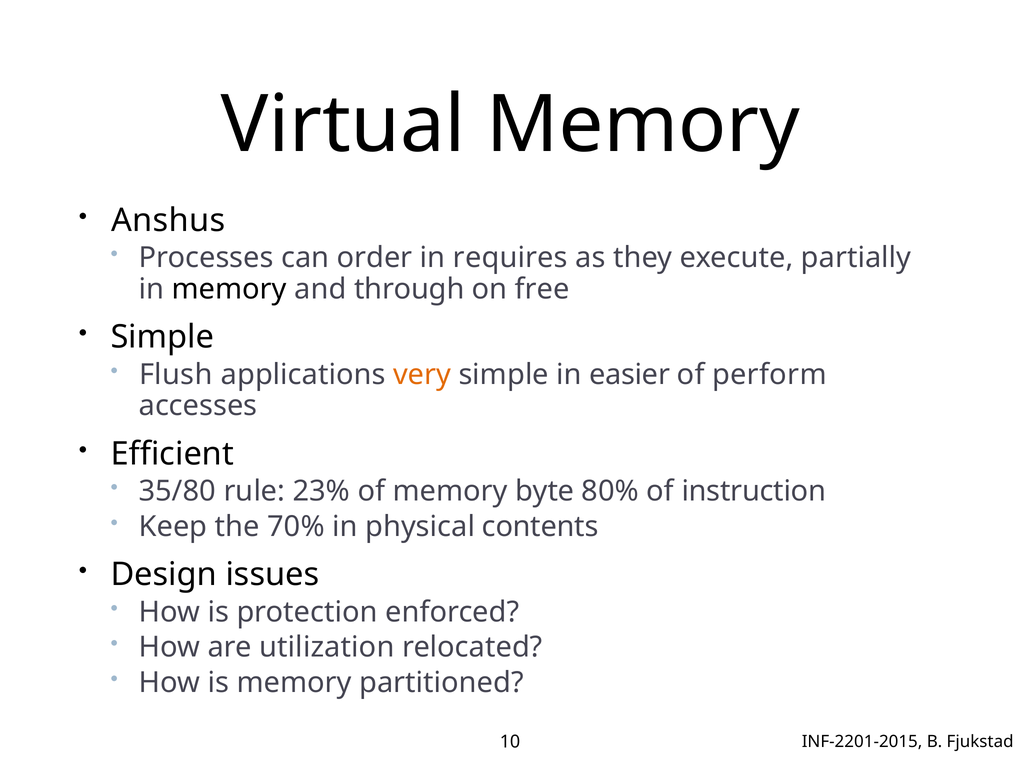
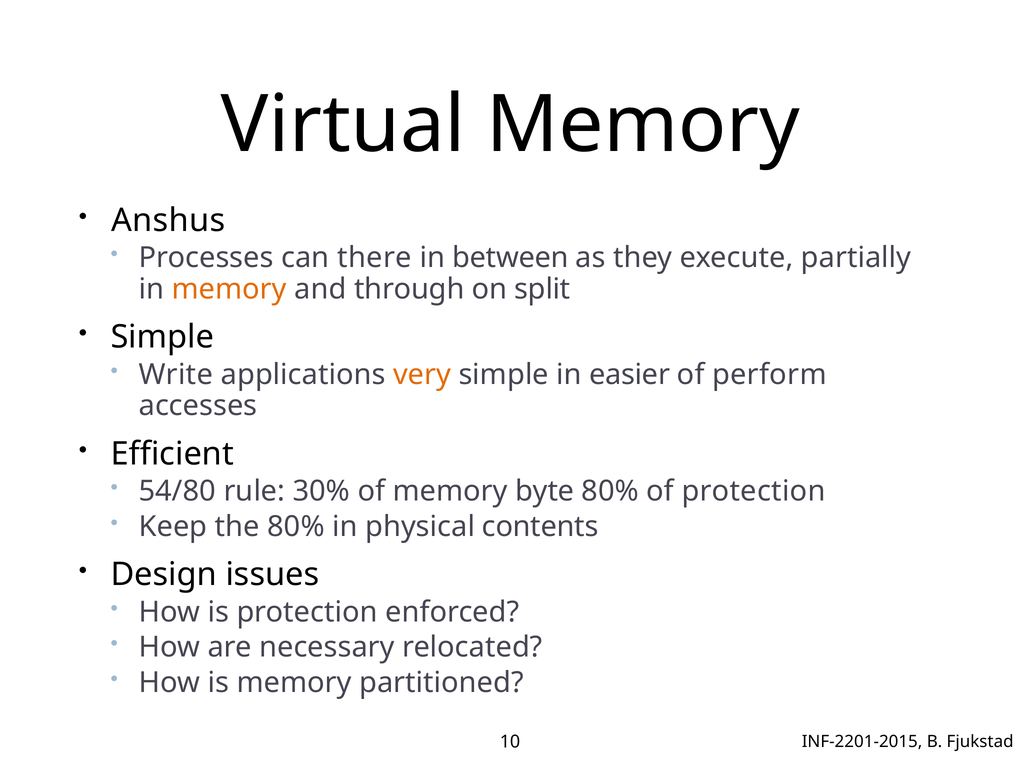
order: order -> there
requires: requires -> between
memory at (229, 289) colour: black -> orange
free: free -> split
Flush: Flush -> Write
35/80: 35/80 -> 54/80
23%: 23% -> 30%
of instruction: instruction -> protection
the 70%: 70% -> 80%
utilization: utilization -> necessary
